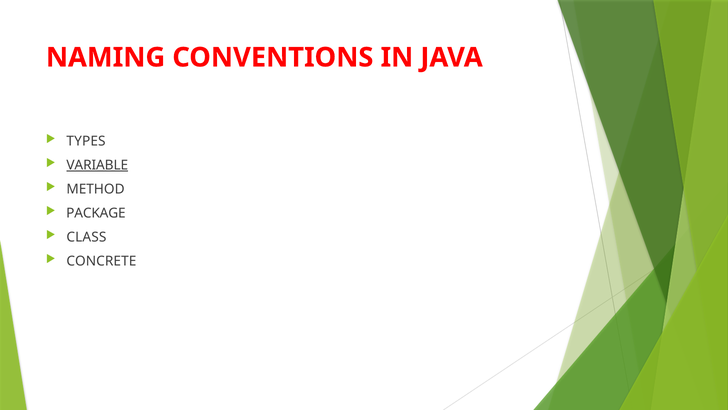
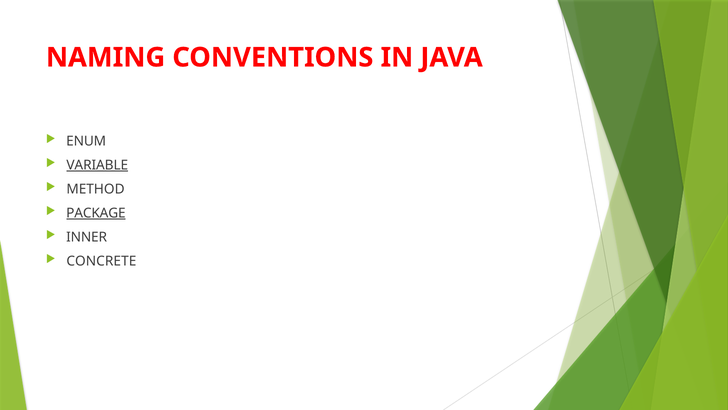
TYPES: TYPES -> ENUM
PACKAGE underline: none -> present
CLASS: CLASS -> INNER
